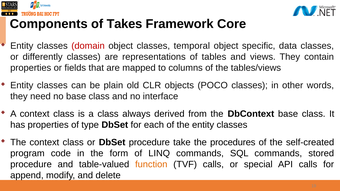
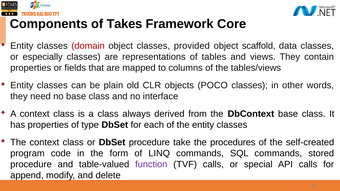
temporal: temporal -> provided
specific: specific -> scaffold
differently: differently -> especially
function colour: orange -> purple
